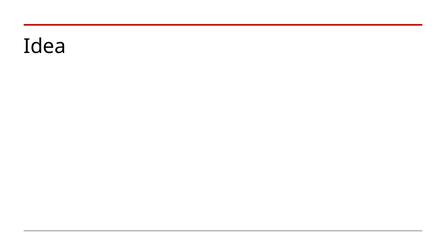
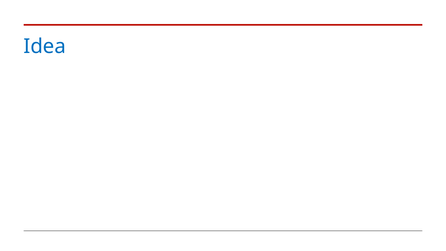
Idea colour: black -> blue
